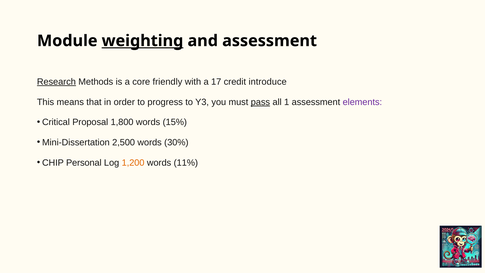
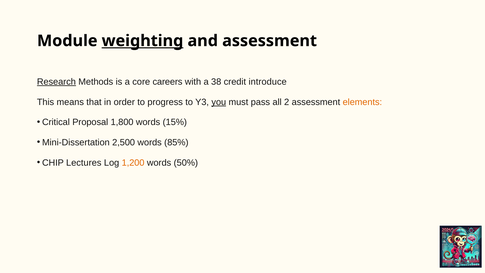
friendly: friendly -> careers
17: 17 -> 38
you underline: none -> present
pass underline: present -> none
1: 1 -> 2
elements colour: purple -> orange
30%: 30% -> 85%
Personal: Personal -> Lectures
11%: 11% -> 50%
